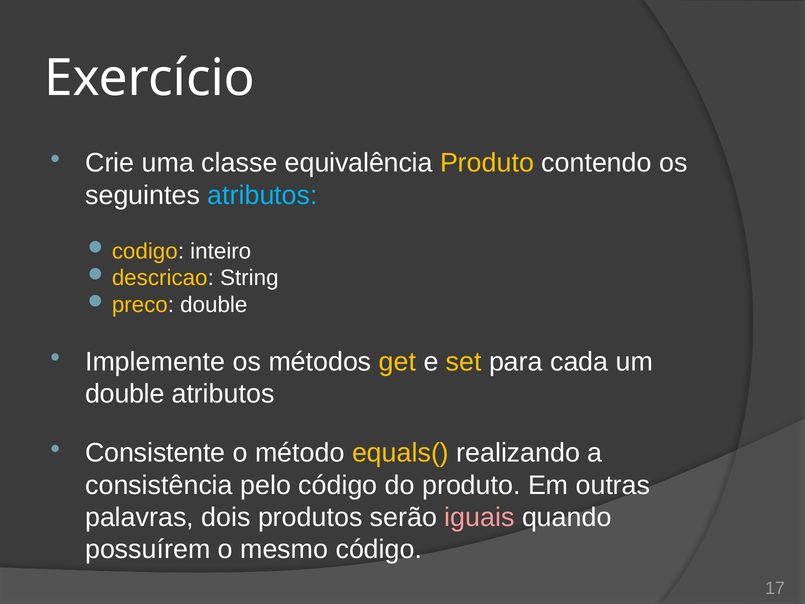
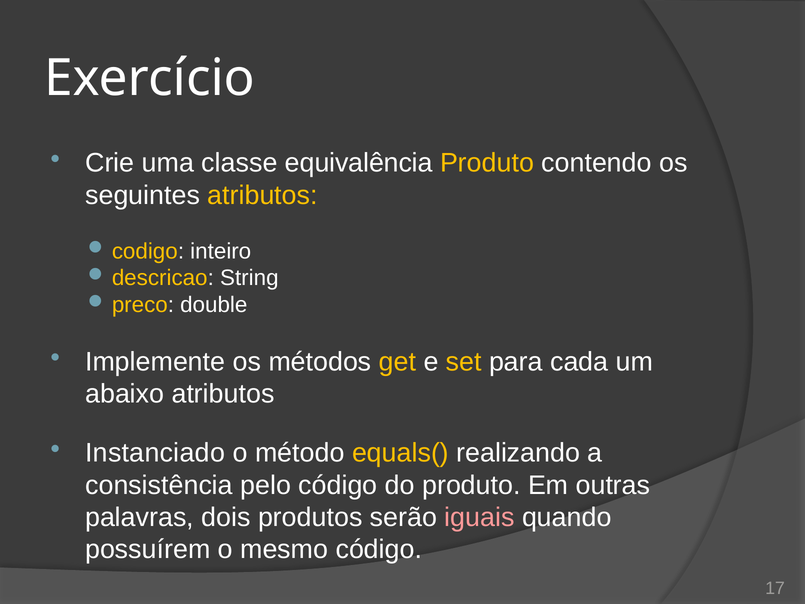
atributos at (263, 195) colour: light blue -> yellow
double at (125, 394): double -> abaixo
Consistente: Consistente -> Instanciado
